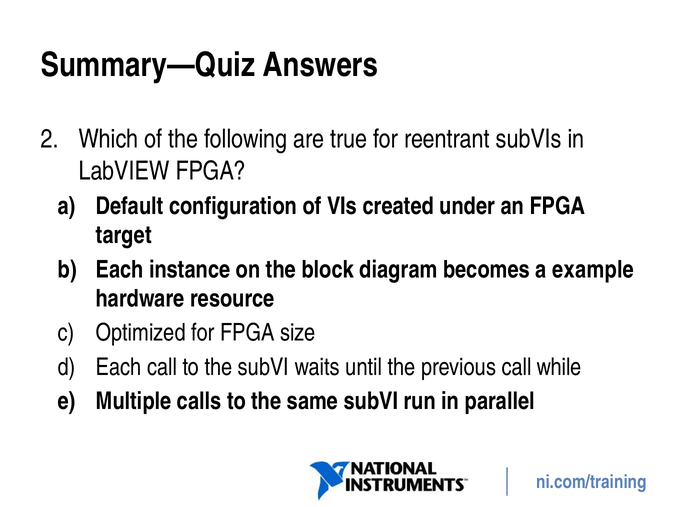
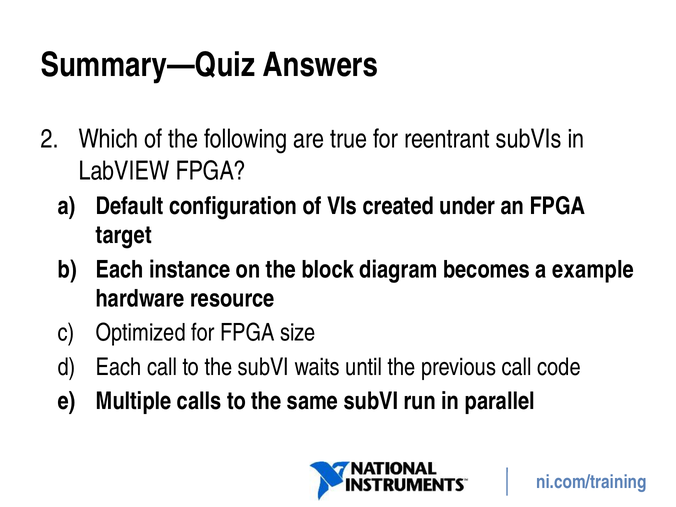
while: while -> code
